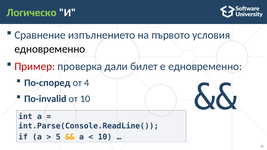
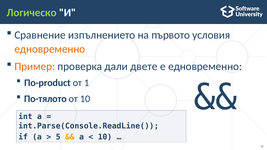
едновременно at (50, 49) colour: black -> orange
Пример colour: red -> orange
билет: билет -> двете
По-според: По-според -> По-product
4: 4 -> 1
По-invalid: По-invalid -> По-тялото
